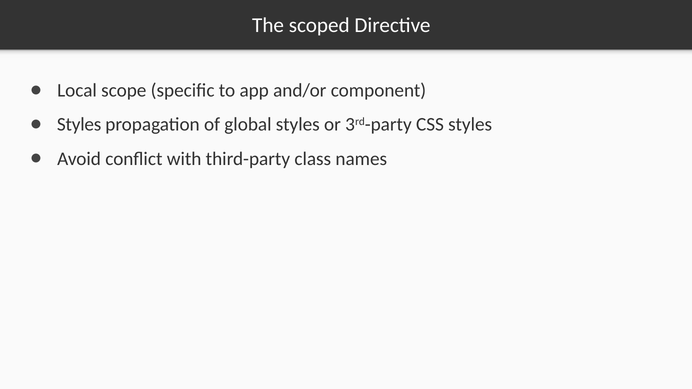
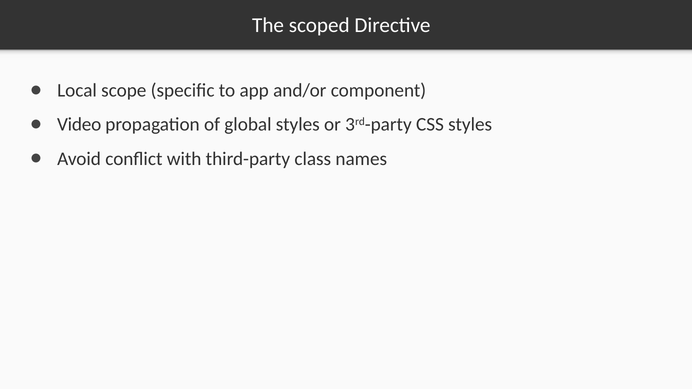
Styles at (79, 125): Styles -> Video
